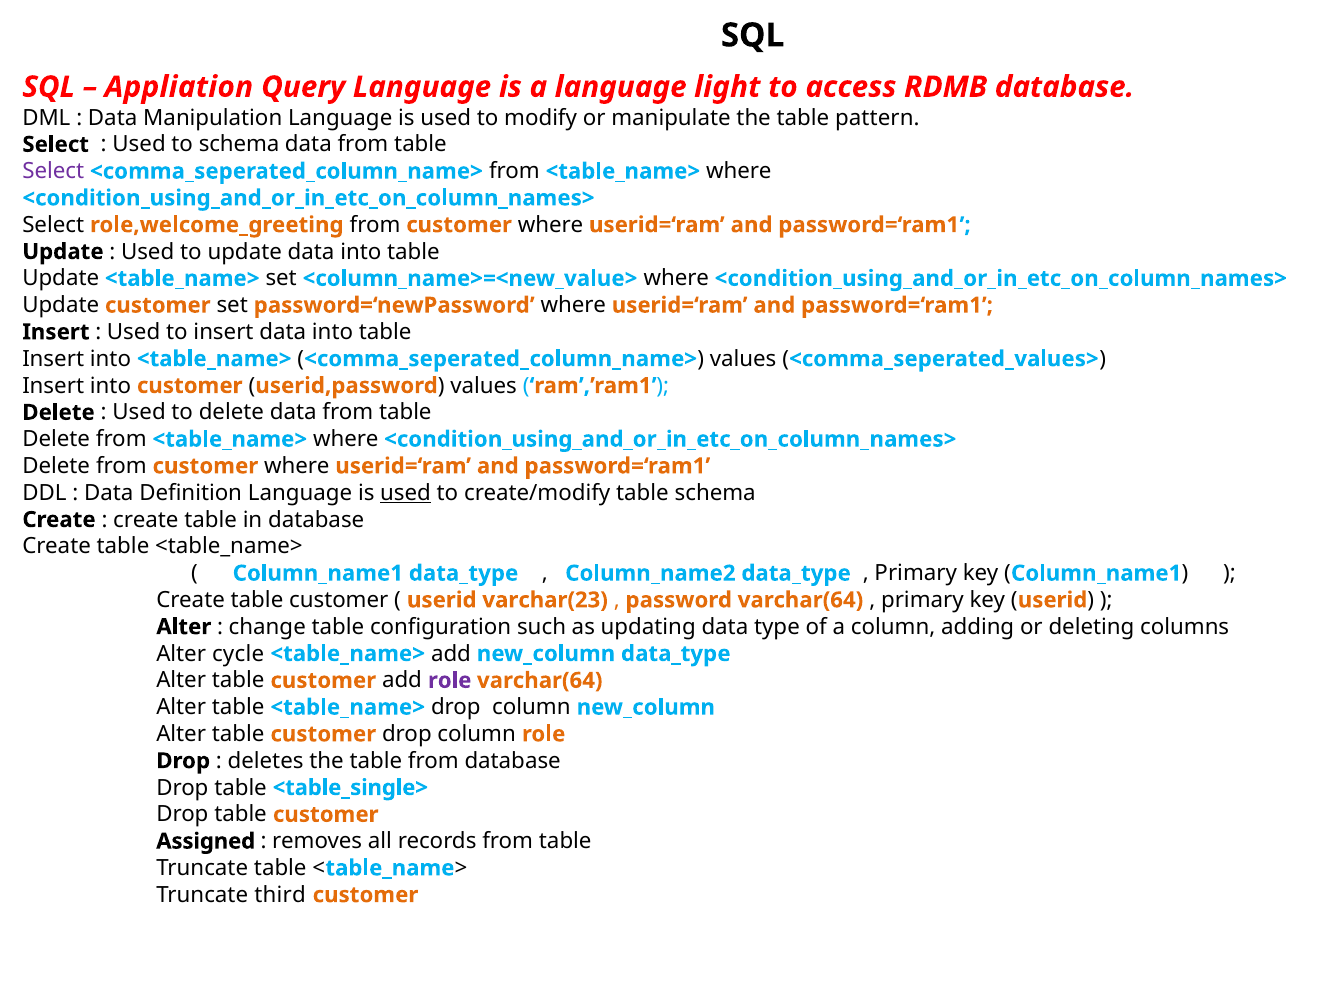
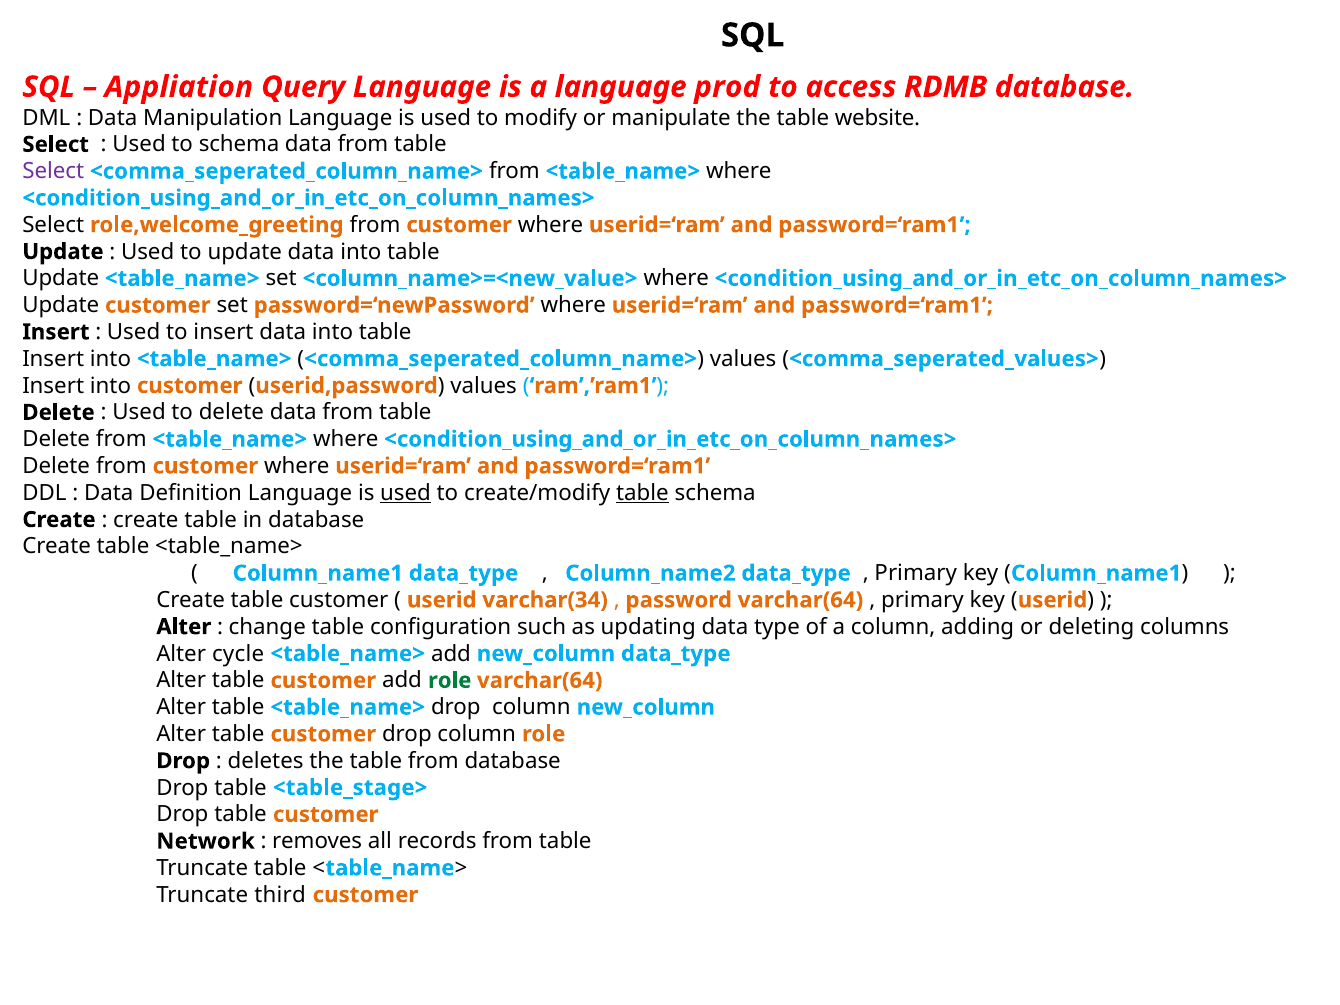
light: light -> prod
pattern: pattern -> website
table at (642, 493) underline: none -> present
varchar(23: varchar(23 -> varchar(34
role at (450, 680) colour: purple -> green
<table_single>: <table_single> -> <table_stage>
Assigned: Assigned -> Network
